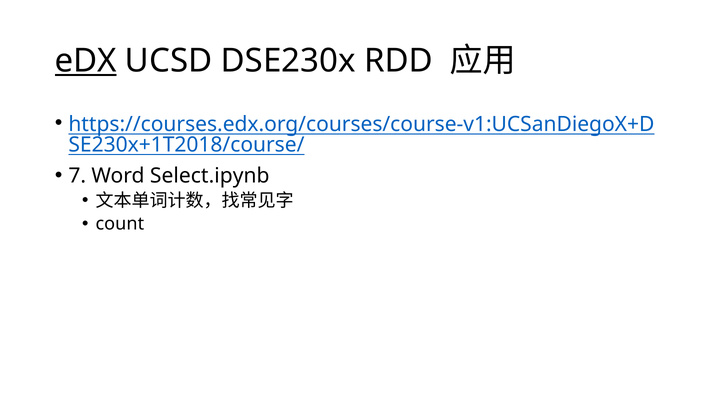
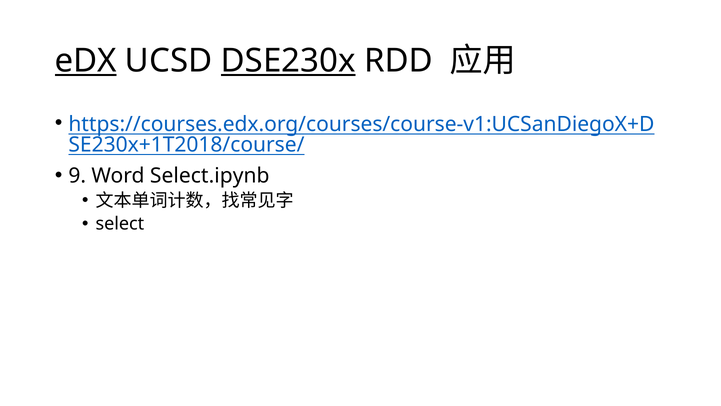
DSE230x underline: none -> present
7: 7 -> 9
count: count -> select
